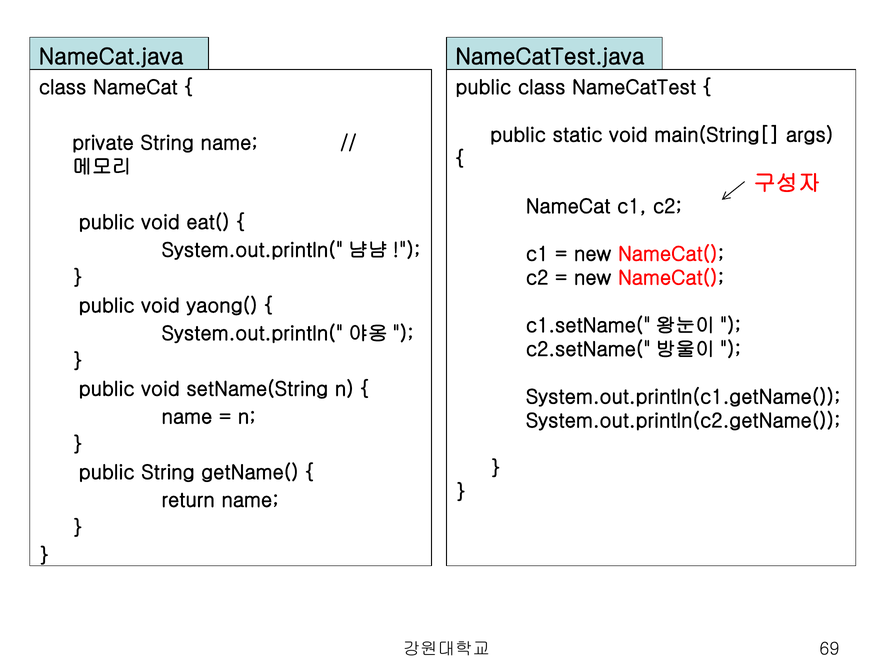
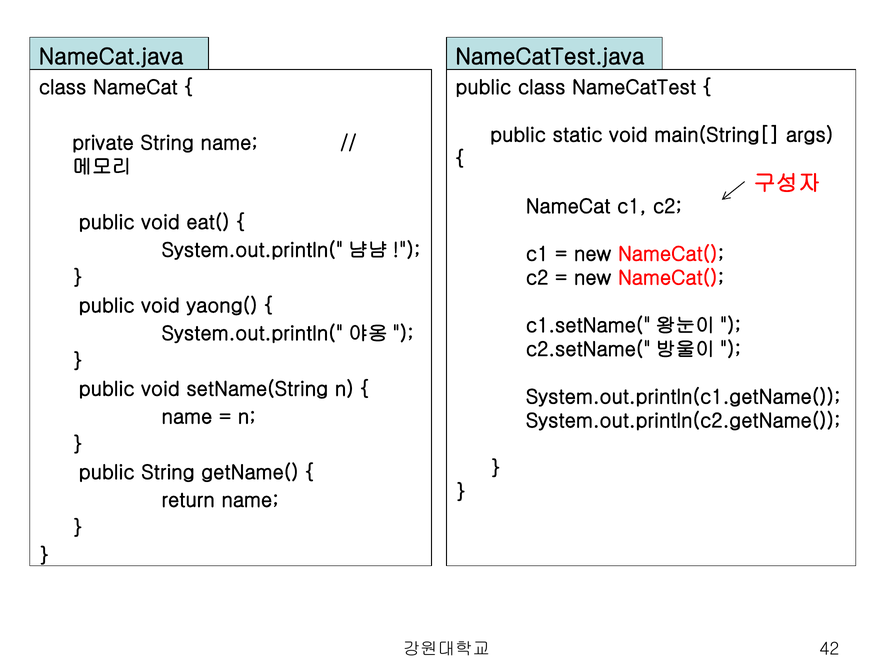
69: 69 -> 42
